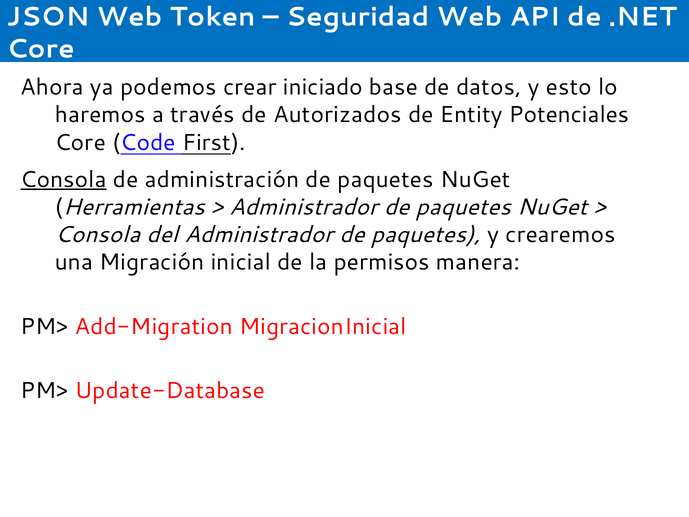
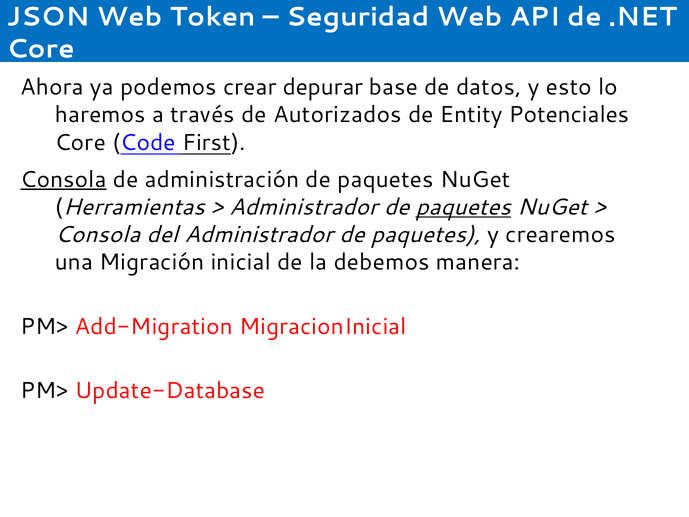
iniciado: iniciado -> depurar
paquetes at (463, 207) underline: none -> present
permisos: permisos -> debemos
